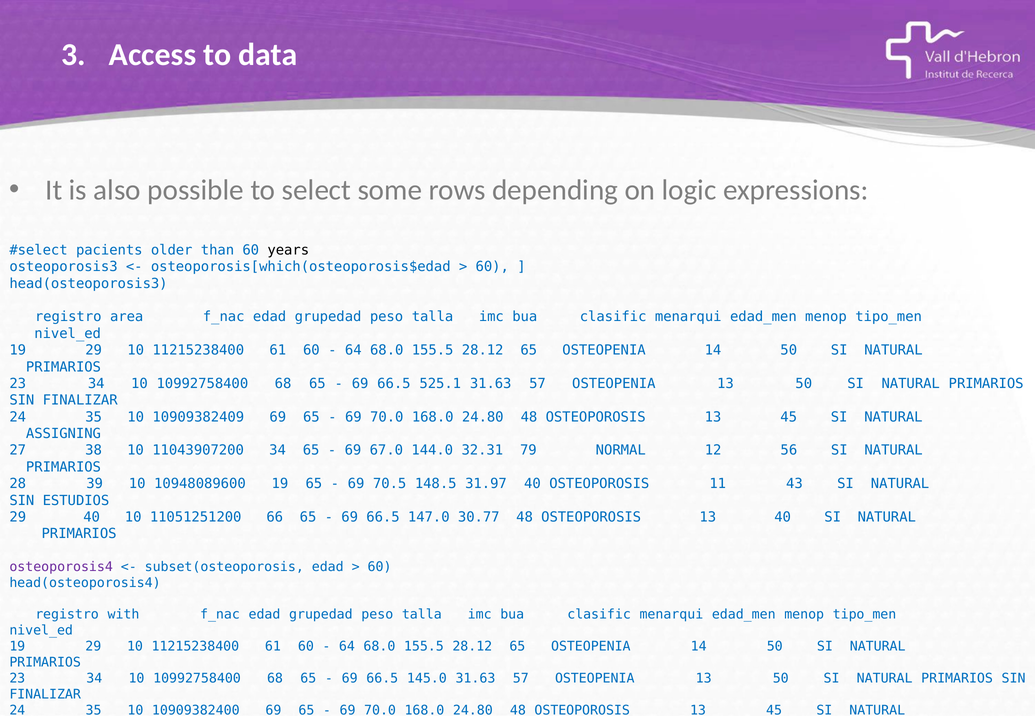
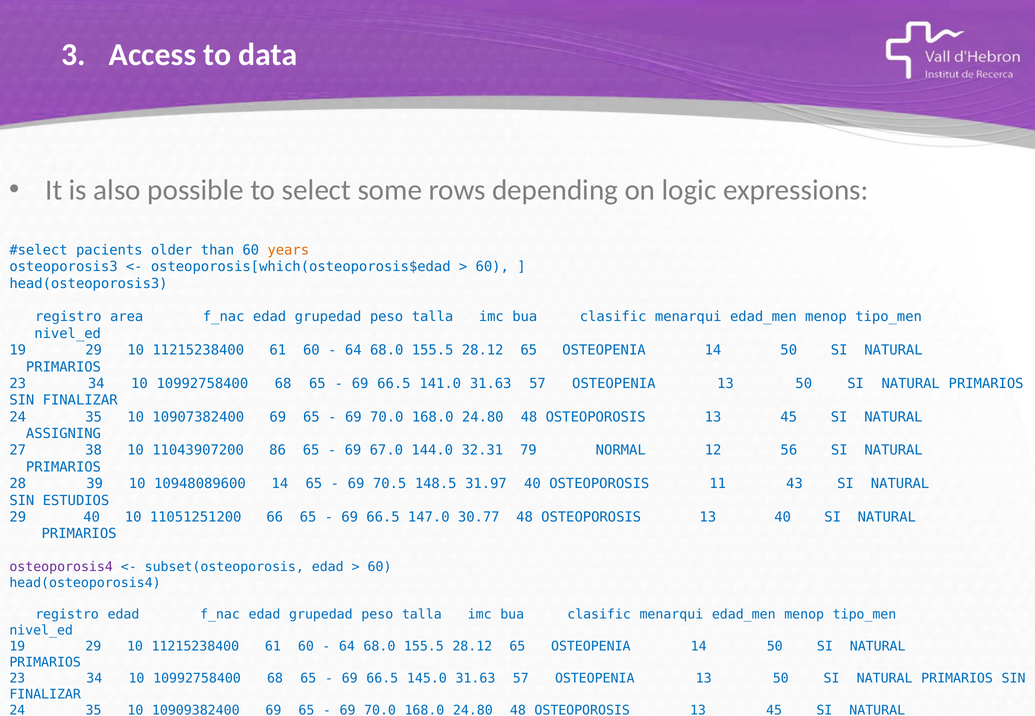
years colour: black -> orange
525.1: 525.1 -> 141.0
10909382409: 10909382409 -> 10907382400
11043907200 34: 34 -> 86
10948089600 19: 19 -> 14
registro with: with -> edad
